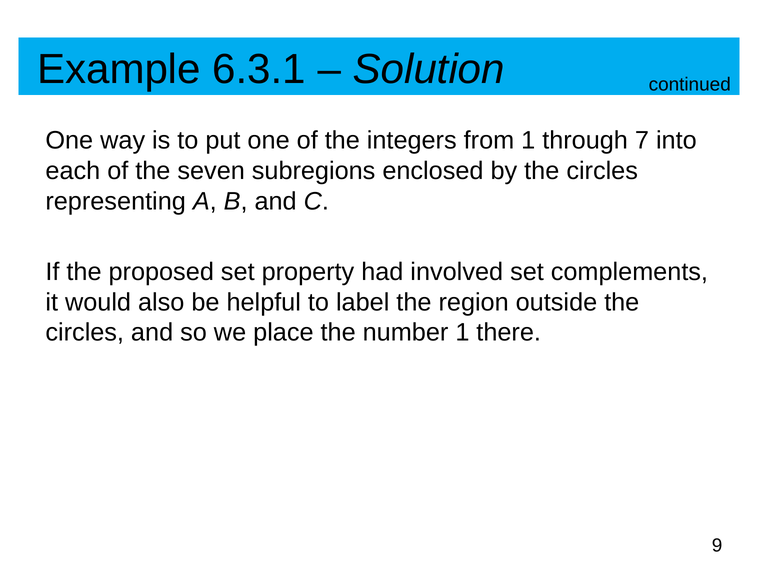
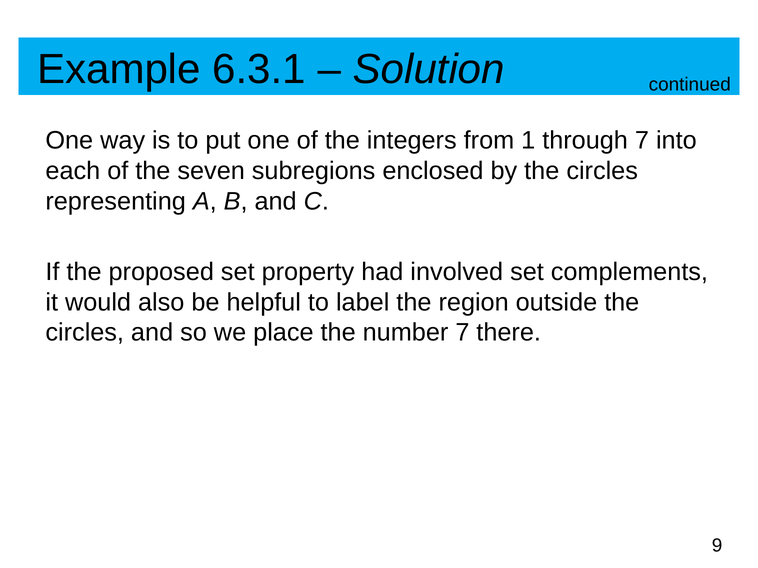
number 1: 1 -> 7
